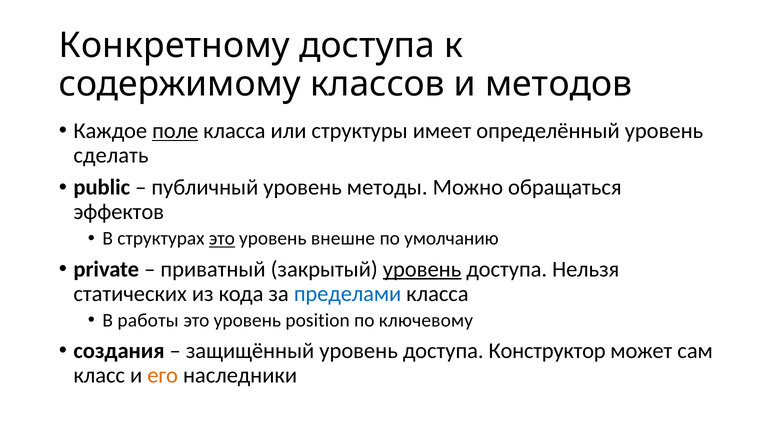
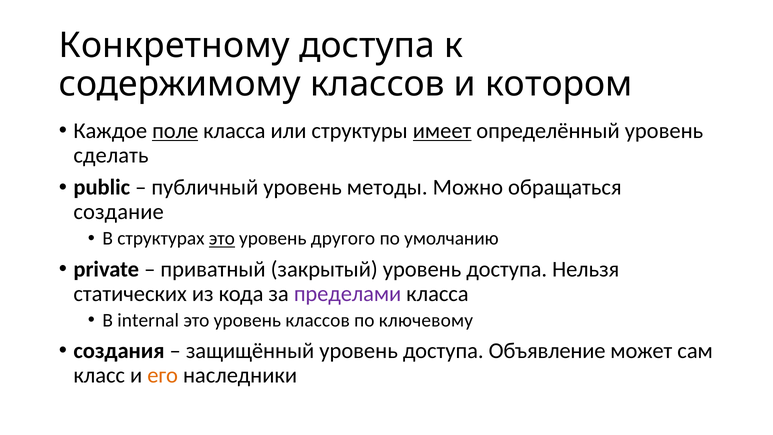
методов: методов -> котором
имеет underline: none -> present
эффектов: эффектов -> создание
внешне: внешне -> другого
уровень at (422, 269) underline: present -> none
пределами colour: blue -> purple
работы: работы -> internal
уровень position: position -> классов
Конструктор: Конструктор -> Объявление
